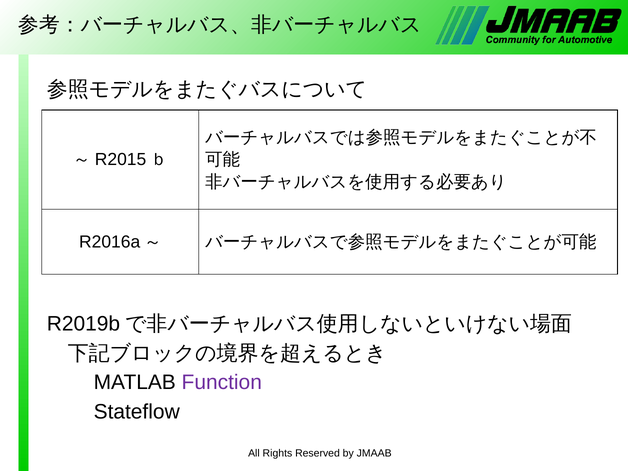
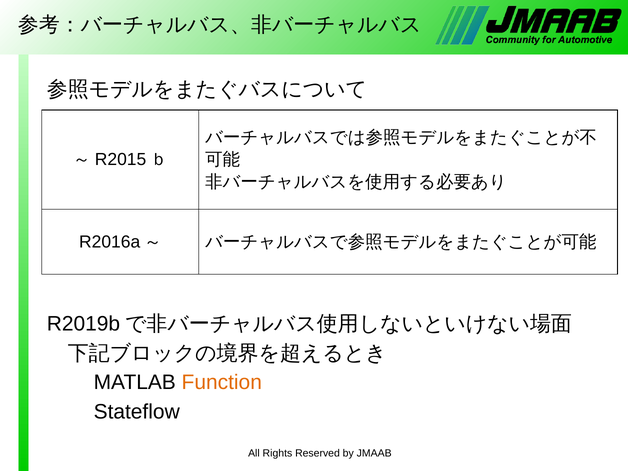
Function colour: purple -> orange
